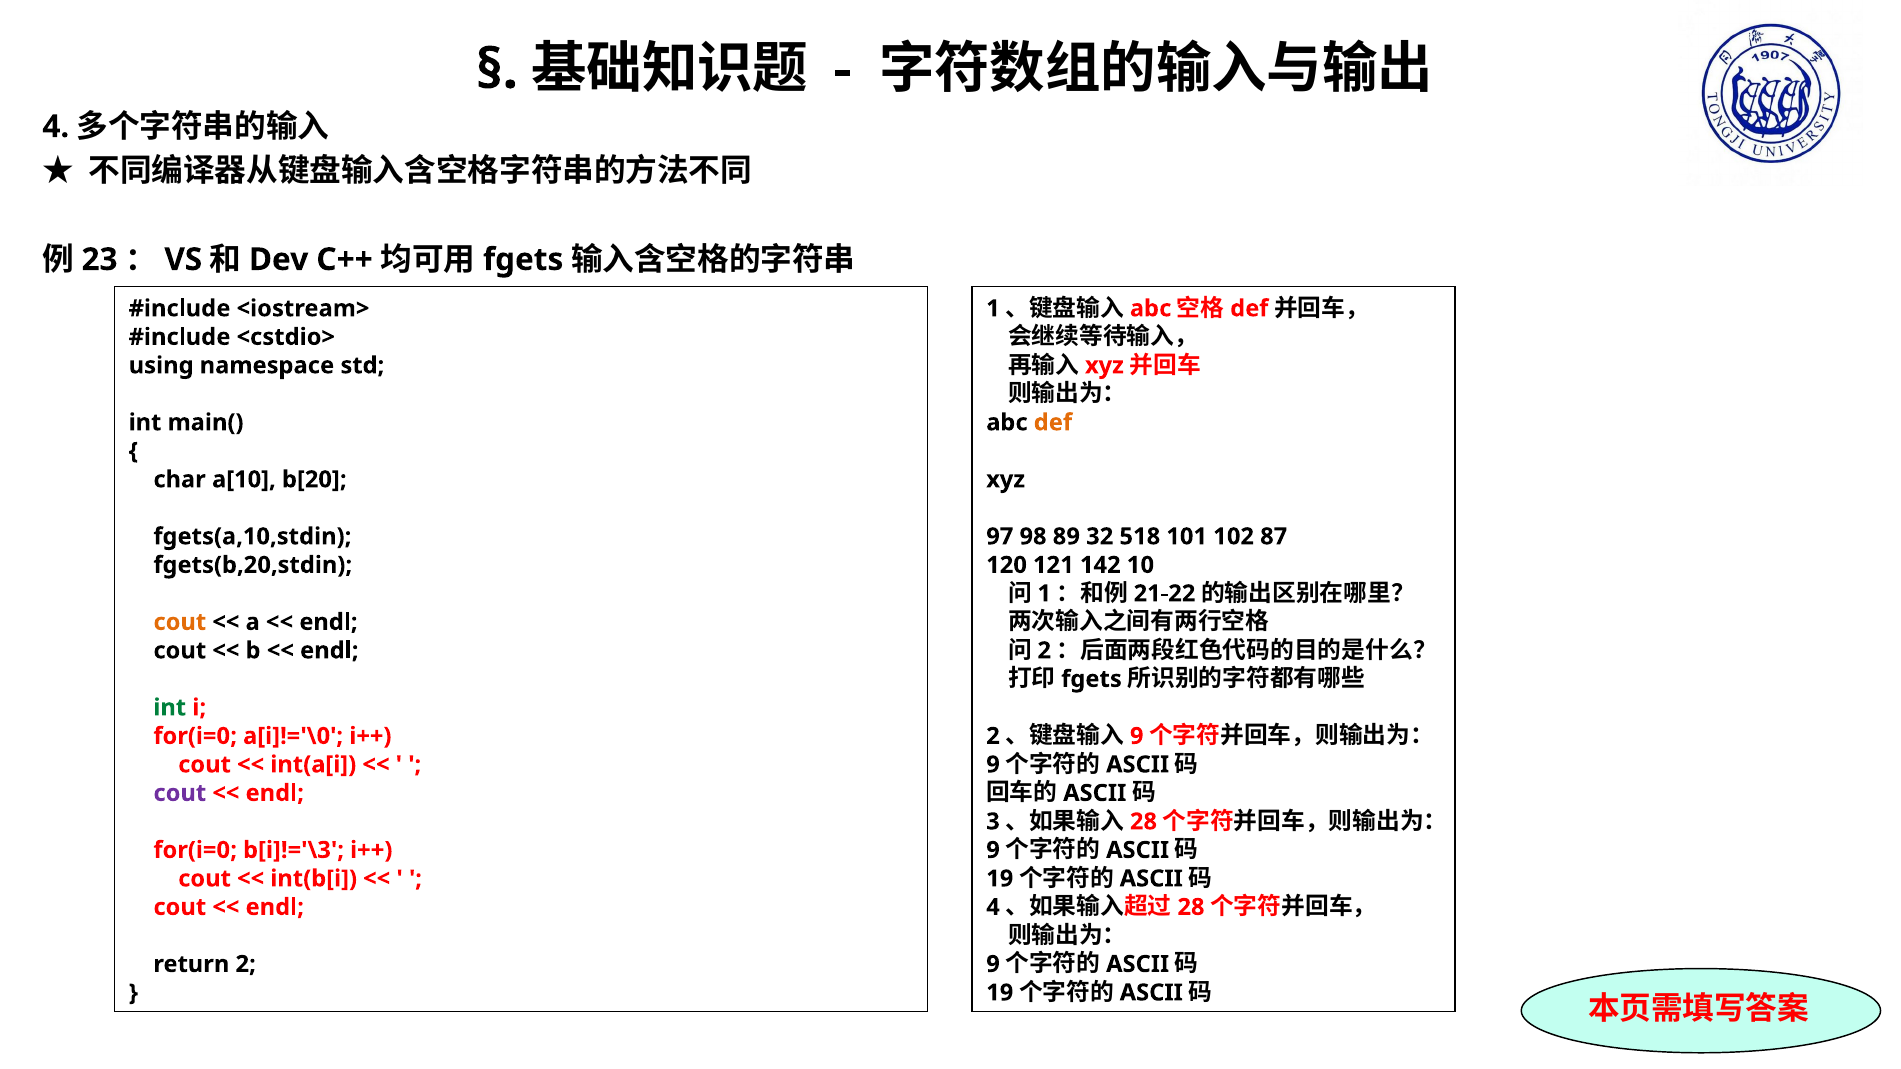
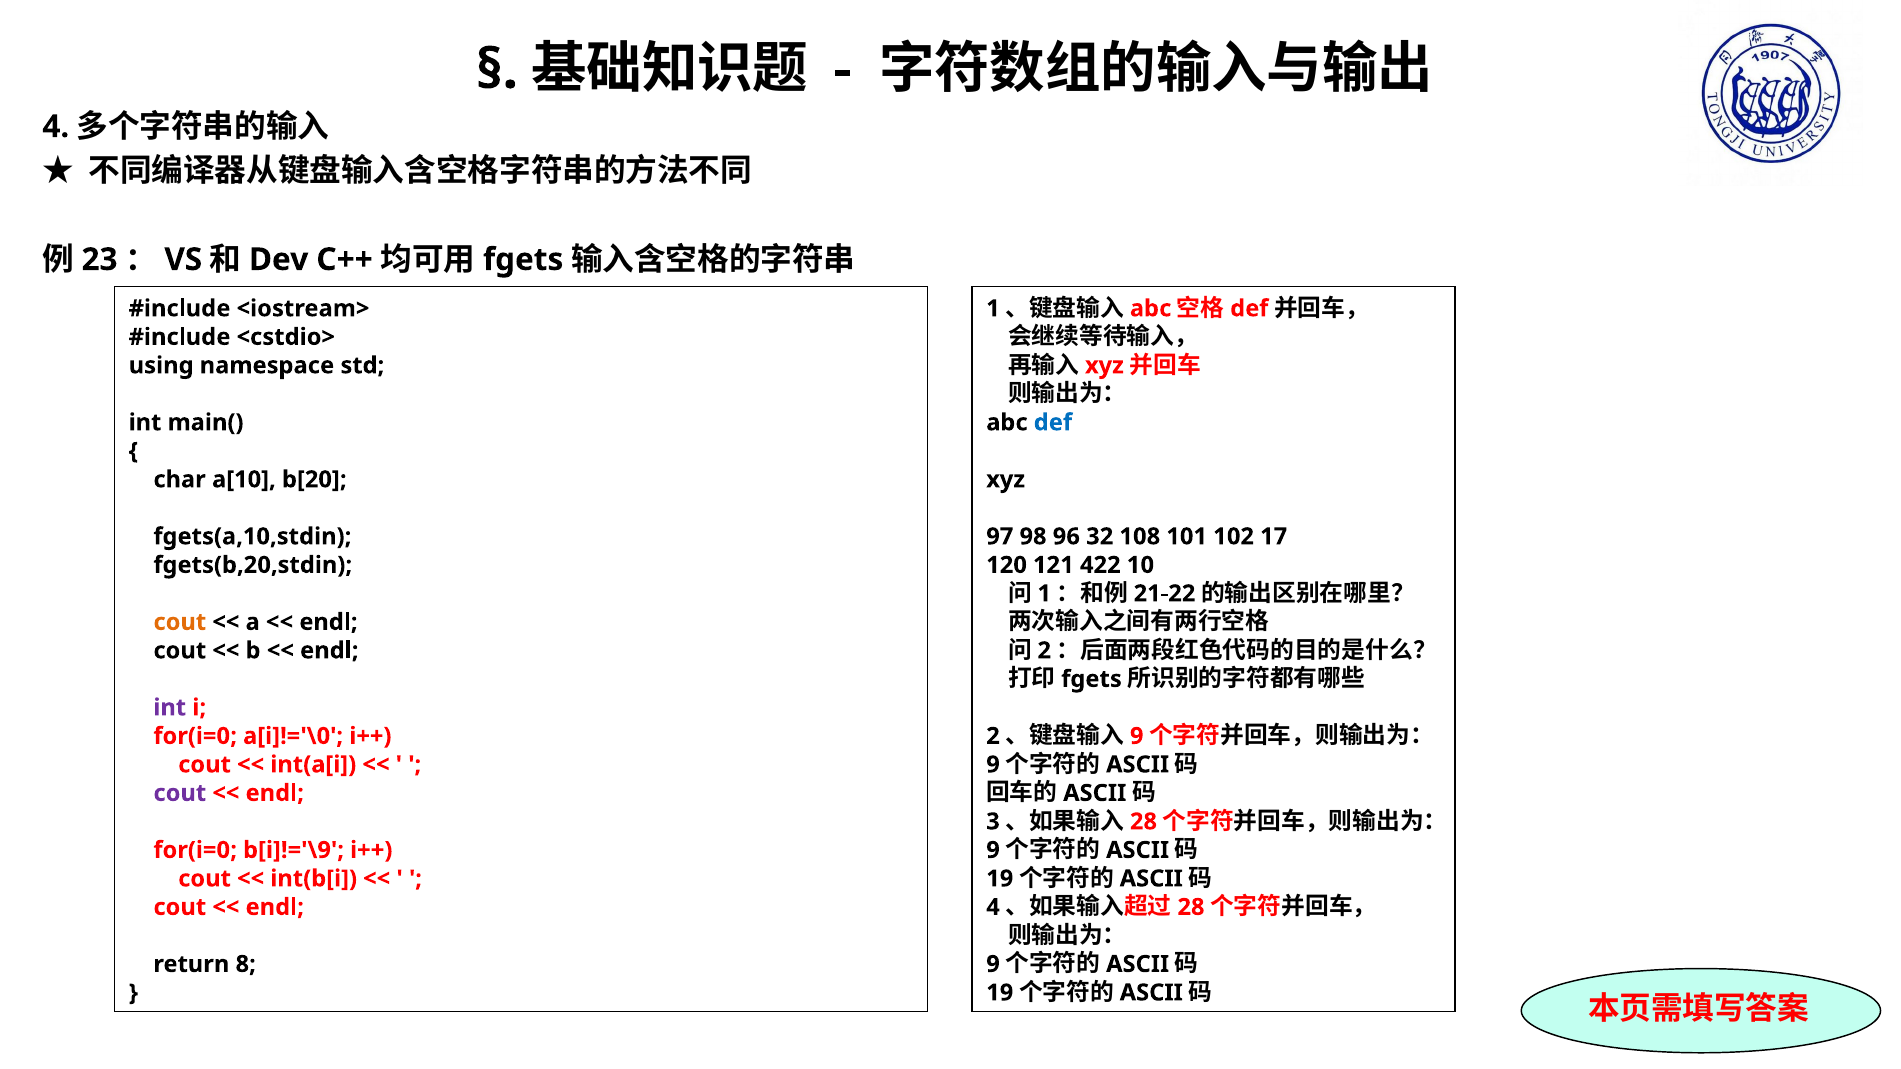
def at (1053, 423) colour: orange -> blue
89: 89 -> 96
518: 518 -> 108
87: 87 -> 17
142: 142 -> 422
int at (170, 708) colour: green -> purple
b[i]!='\3: b[i]!='\3 -> b[i]!='\9
return 2: 2 -> 8
